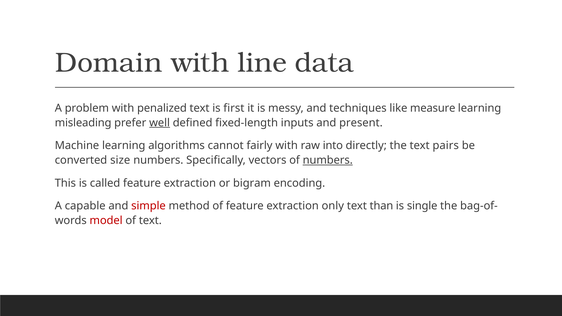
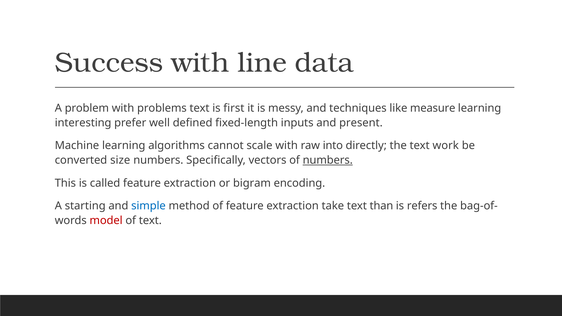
Domain: Domain -> Success
penalized: penalized -> problems
misleading: misleading -> interesting
well underline: present -> none
fairly: fairly -> scale
pairs: pairs -> work
capable: capable -> starting
simple colour: red -> blue
only: only -> take
single: single -> refers
